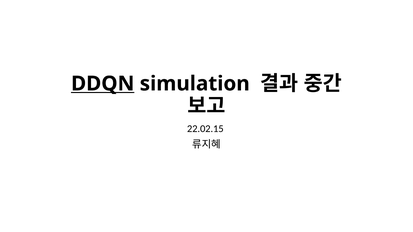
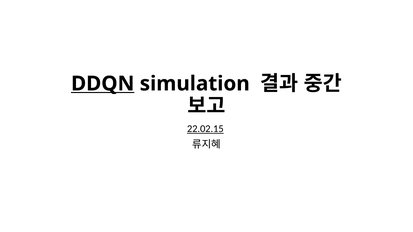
22.02.15 underline: none -> present
